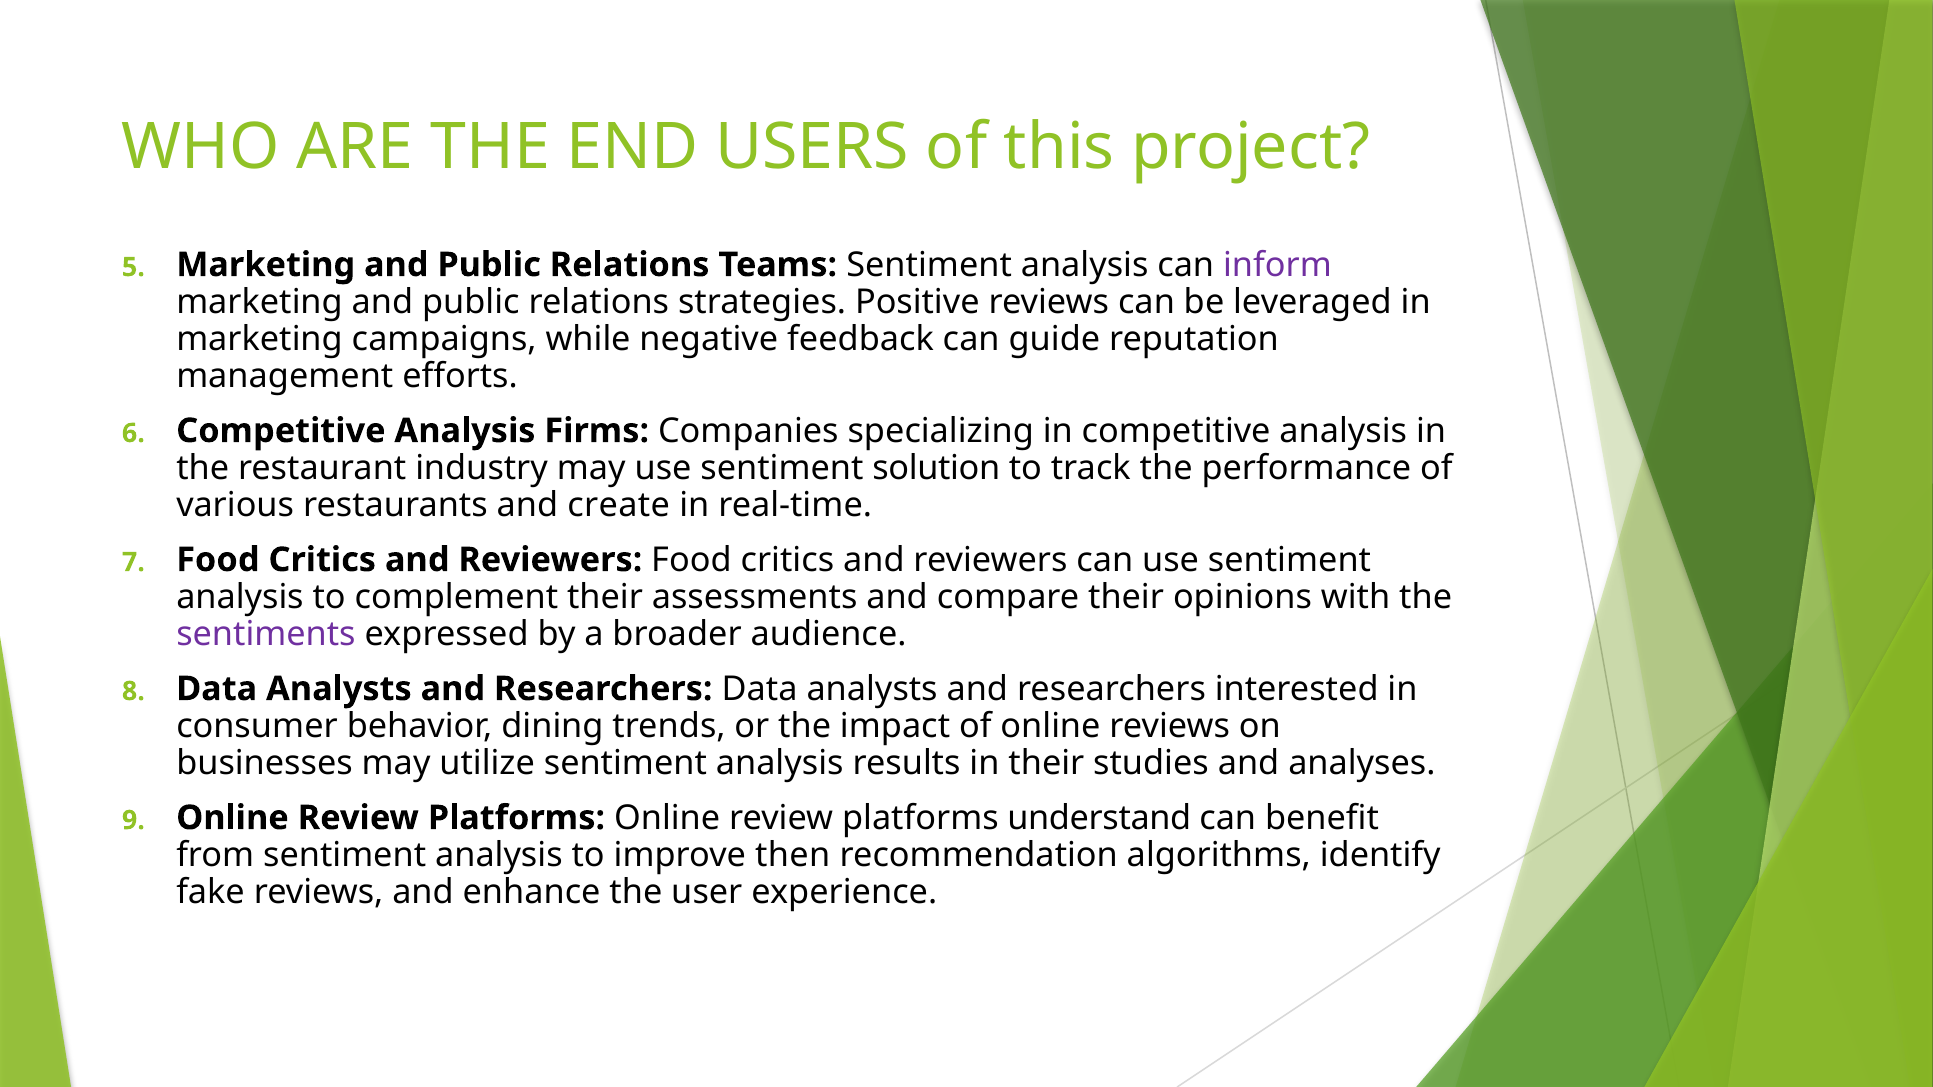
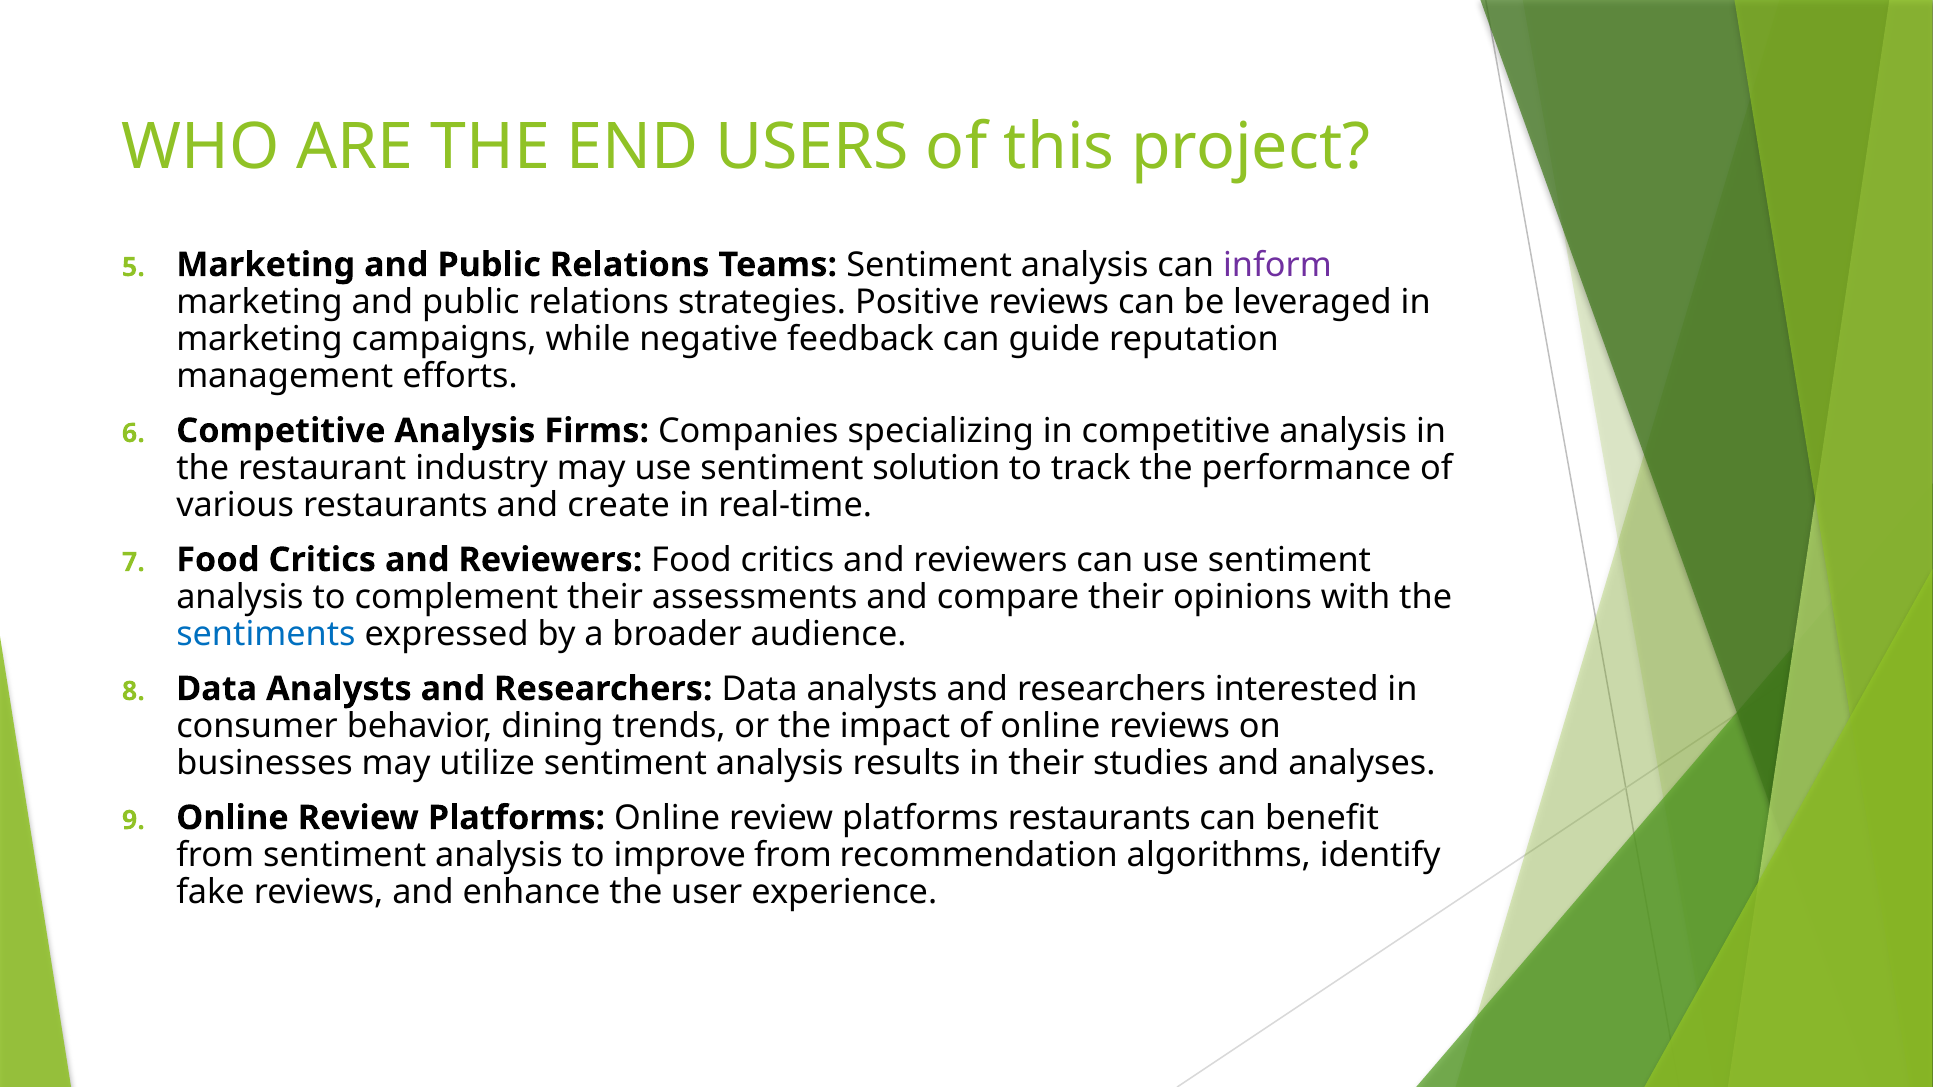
sentiments colour: purple -> blue
platforms understand: understand -> restaurants
improve then: then -> from
